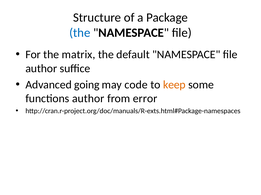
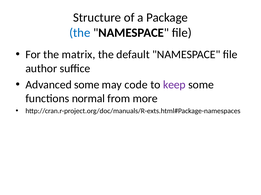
Advanced going: going -> some
keep colour: orange -> purple
functions author: author -> normal
error: error -> more
